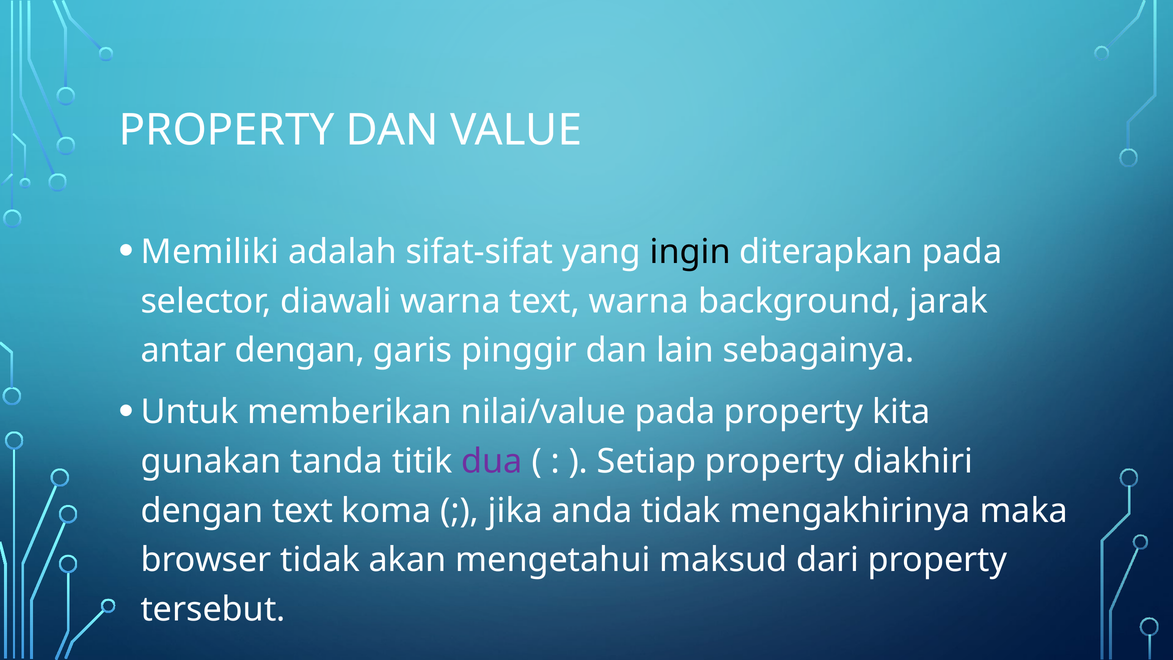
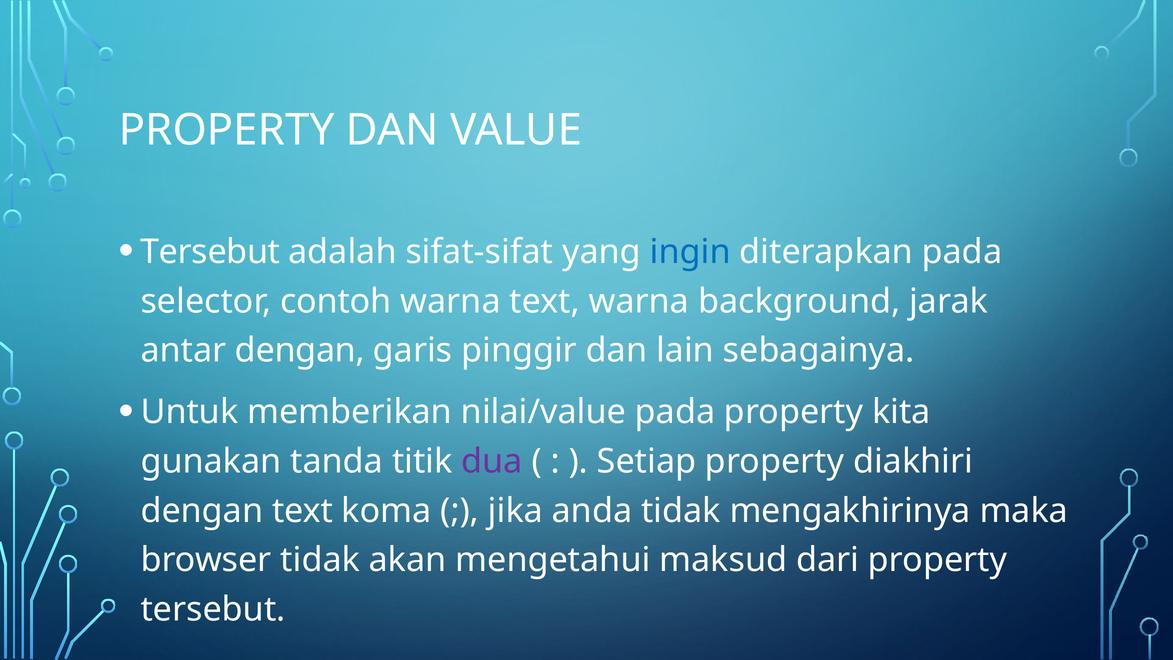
Memiliki at (210, 252): Memiliki -> Tersebut
ingin colour: black -> blue
diawali: diawali -> contoh
